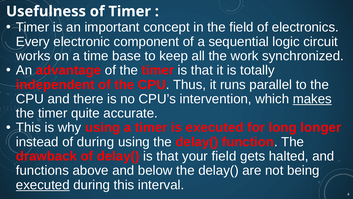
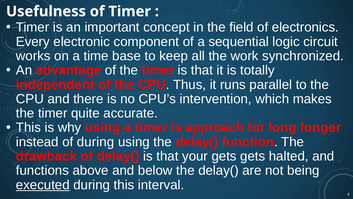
makes underline: present -> none
is executed: executed -> approach
your field: field -> gets
